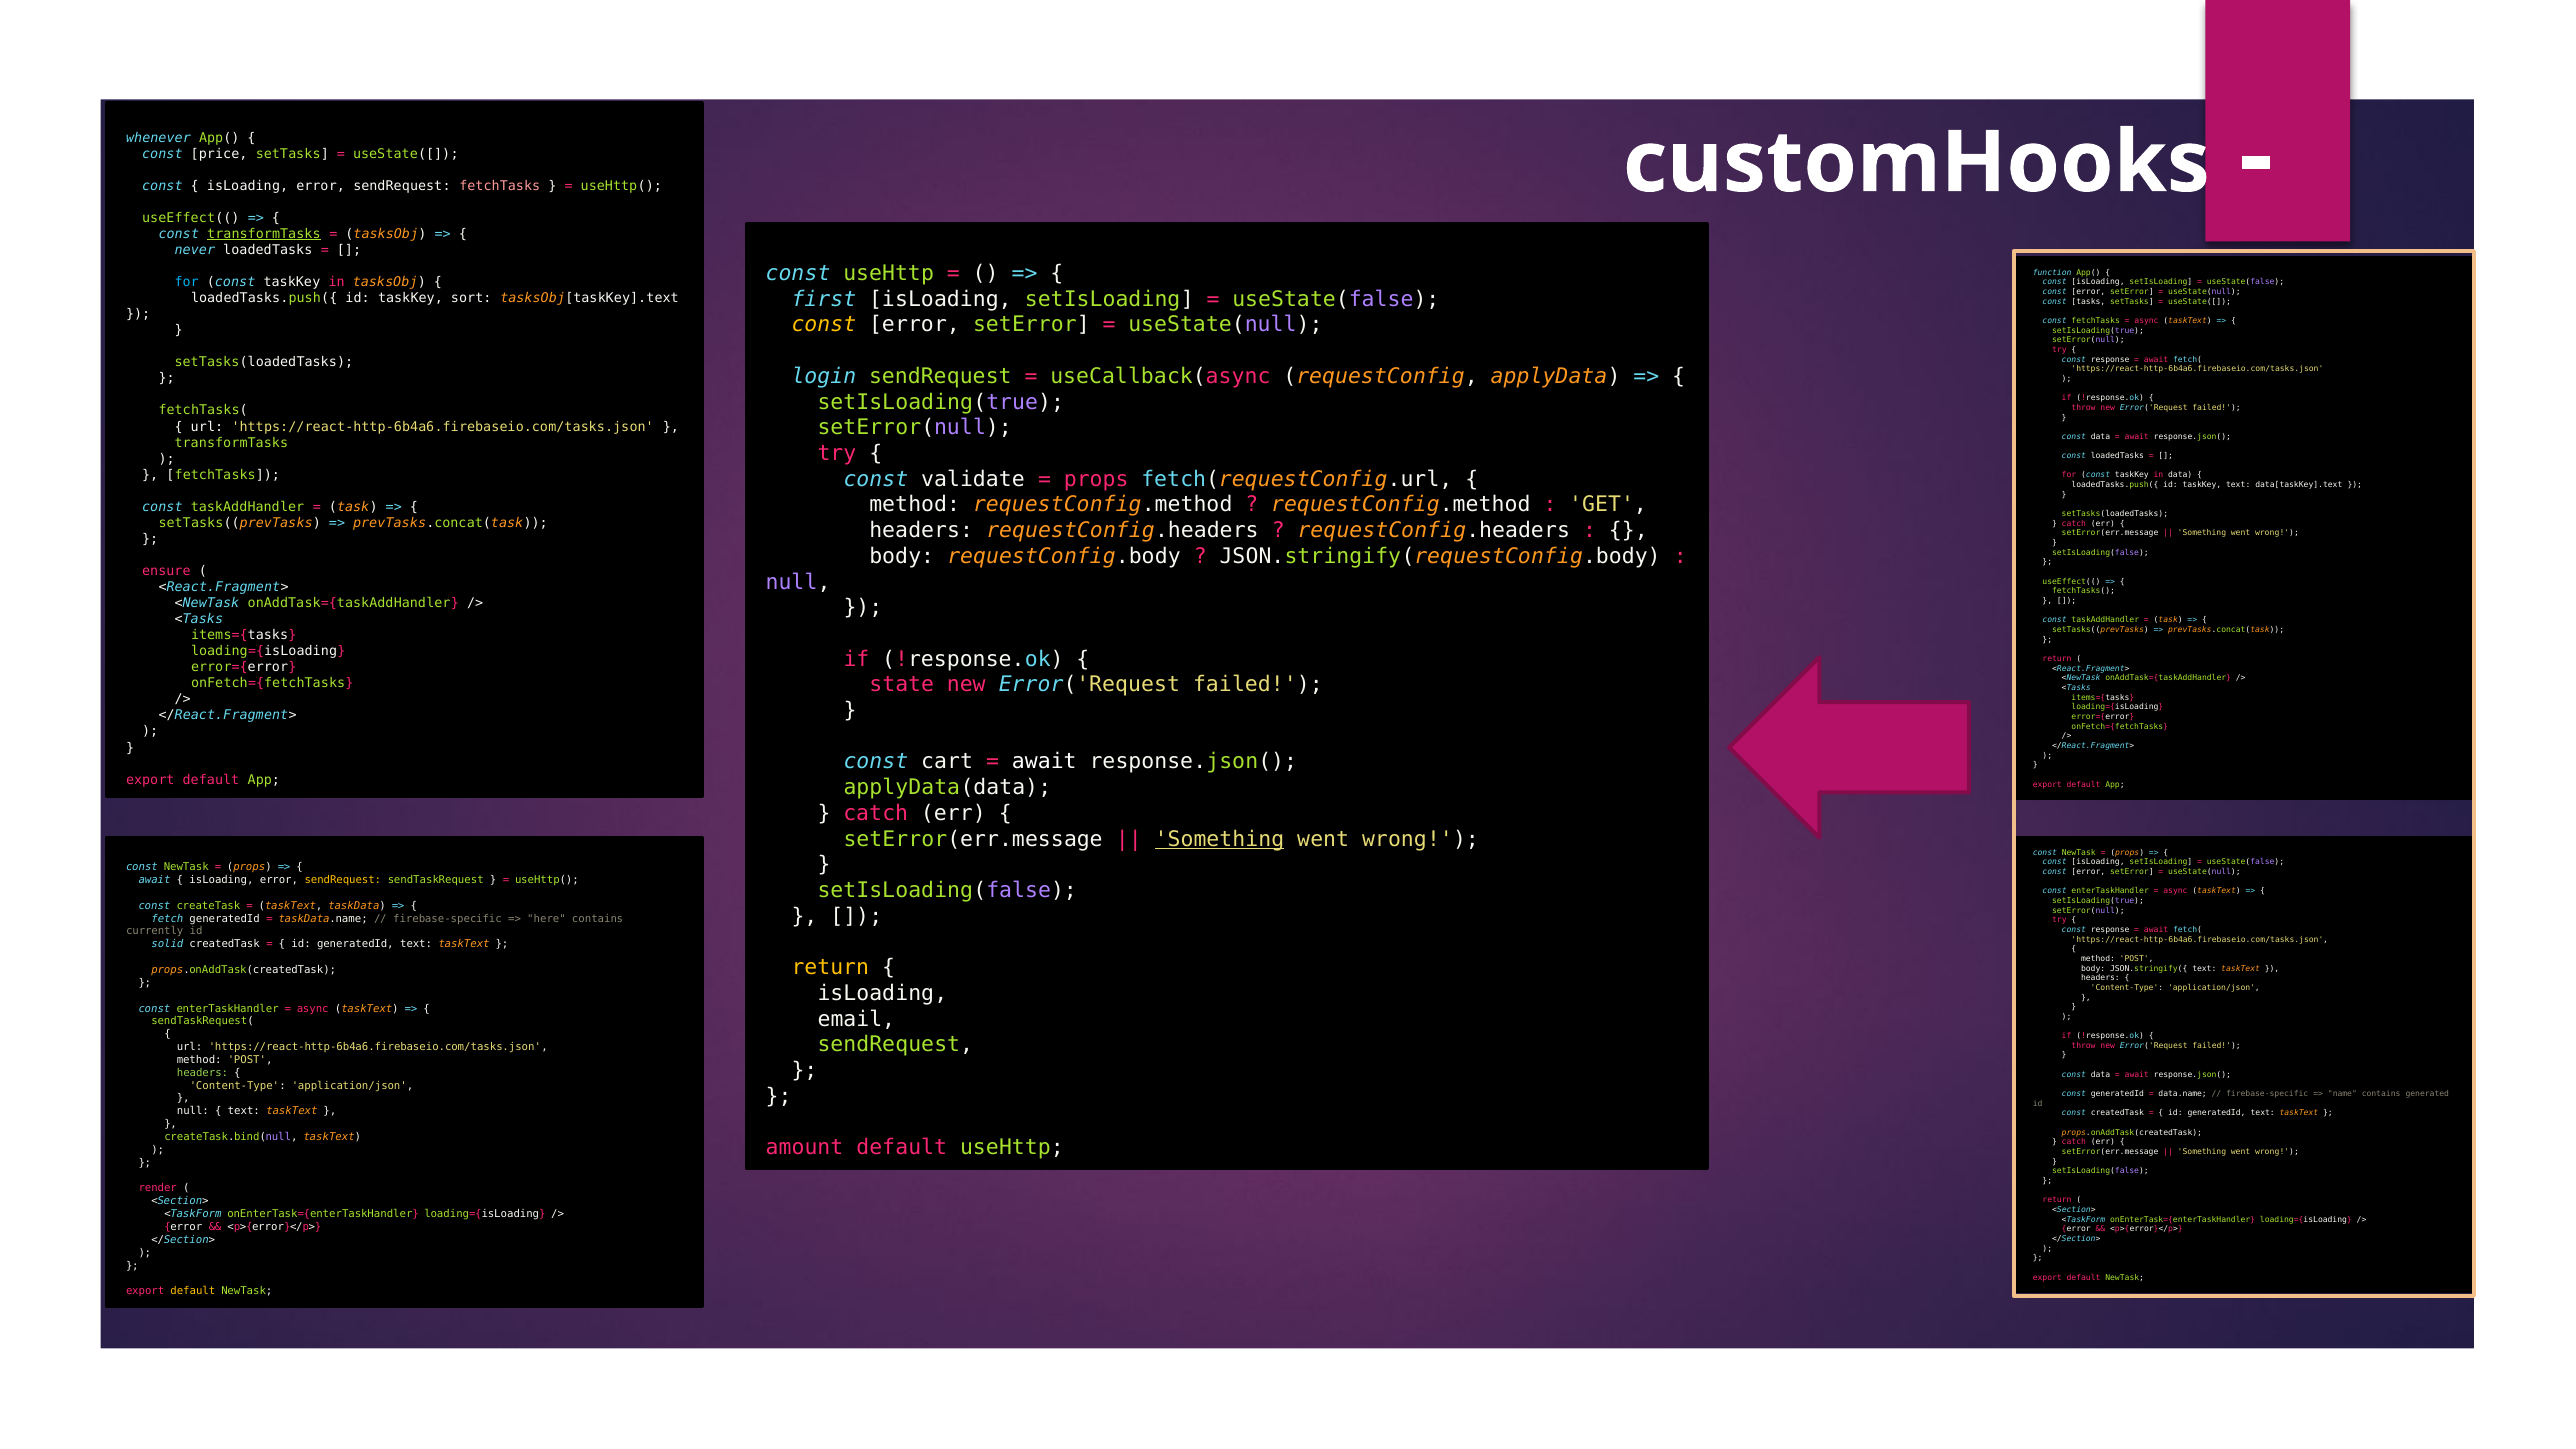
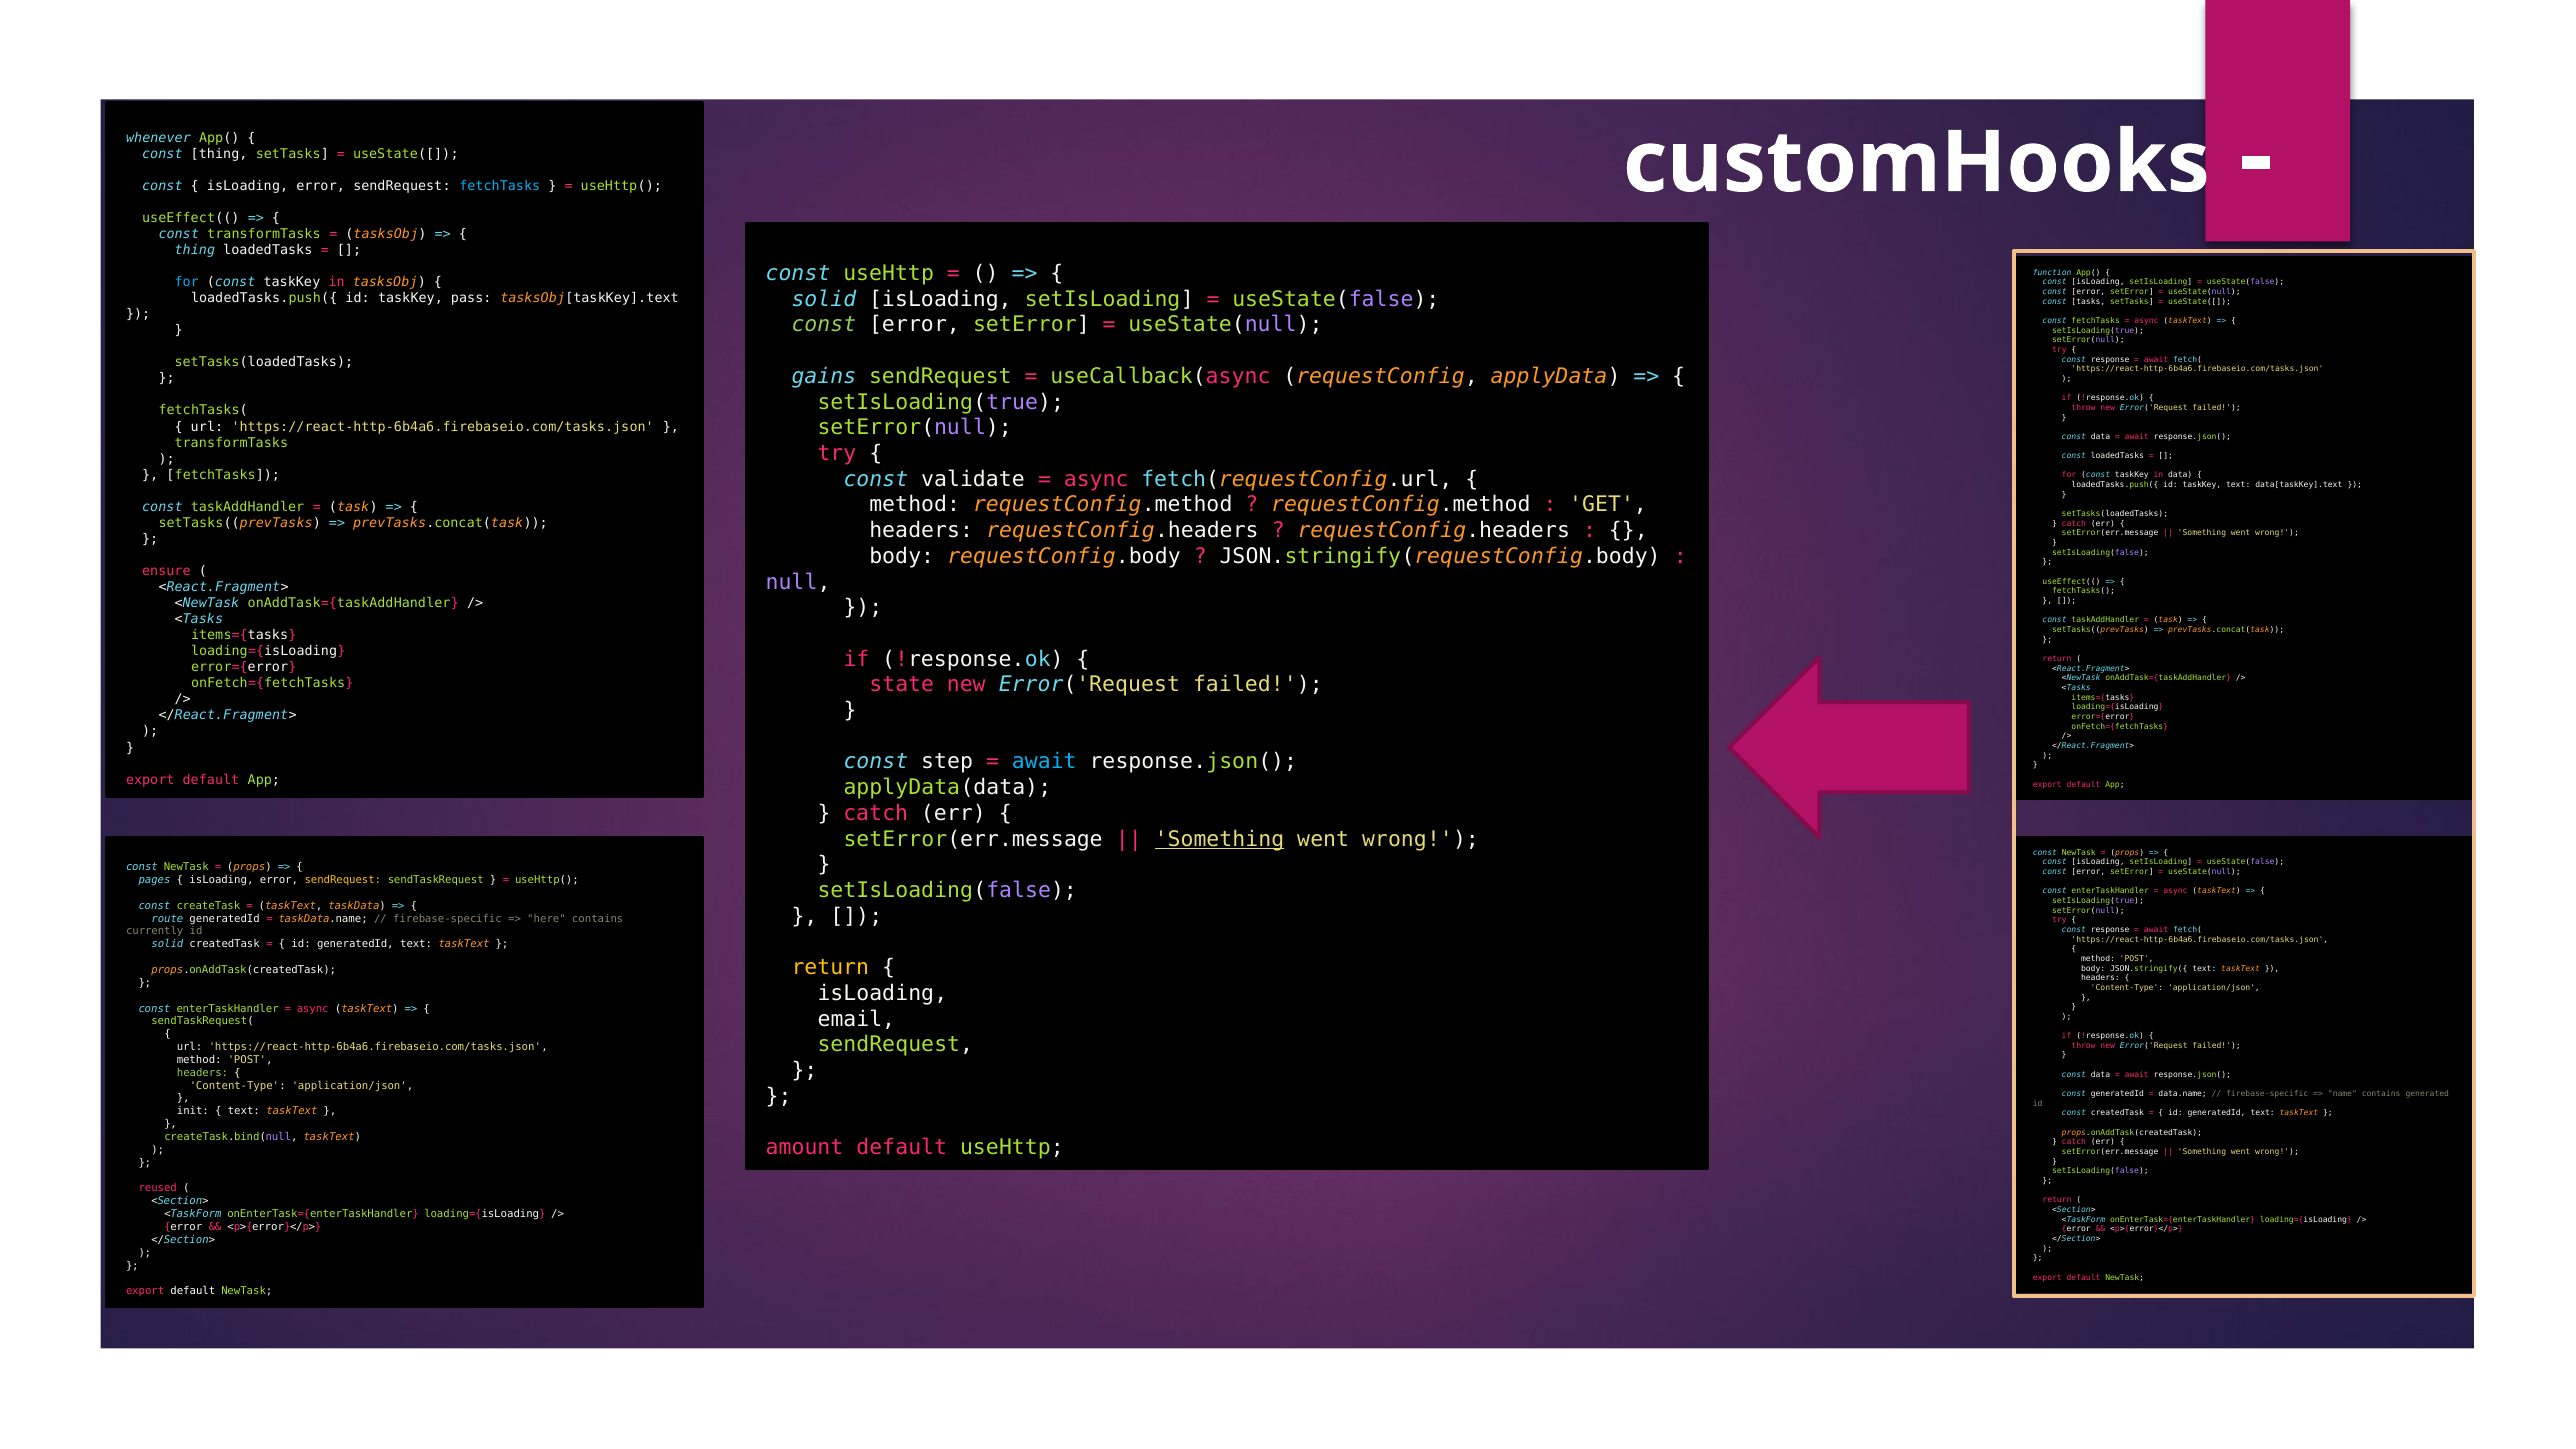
const price: price -> thing
fetchTasks at (500, 186) colour: pink -> light blue
transformTasks at (264, 234) underline: present -> none
never at (195, 250): never -> thing
first at (824, 299): first -> solid
sort: sort -> pass
const at (824, 325) colour: yellow -> light green
login: login -> gains
props at (1096, 479): props -> async
cart: cart -> step
await at (1044, 762) colour: white -> light blue
await at (155, 880): await -> pages
fetch: fetch -> route
null at (193, 1111): null -> init
render: render -> reused
default at (193, 1291) colour: yellow -> white
